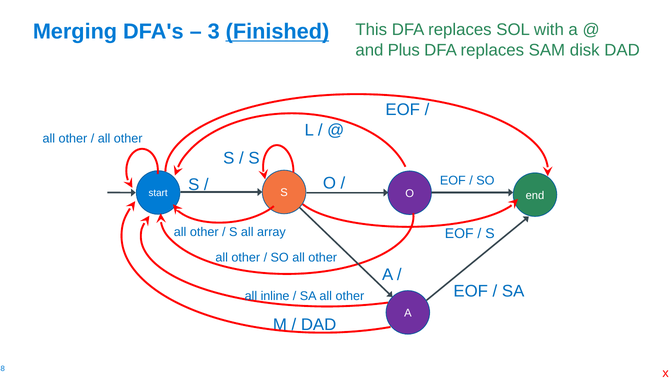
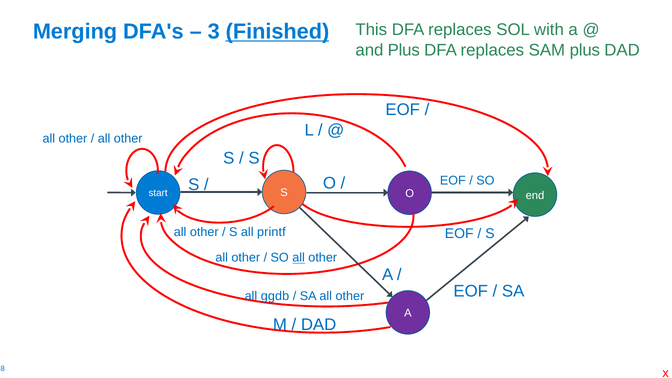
SAM disk: disk -> plus
array: array -> printf
all at (299, 258) underline: none -> present
inline: inline -> ggdb
